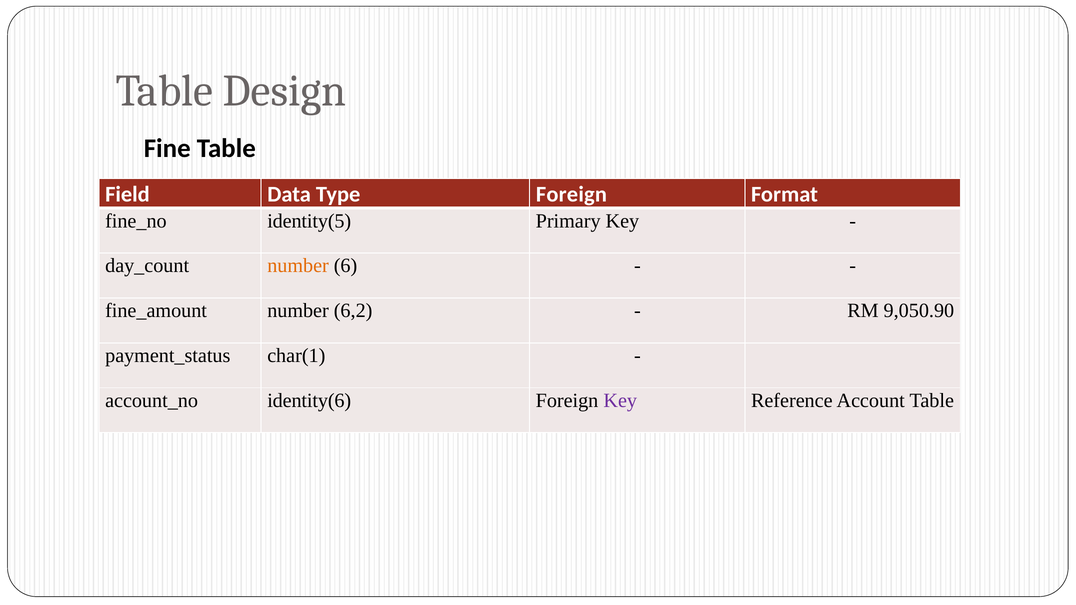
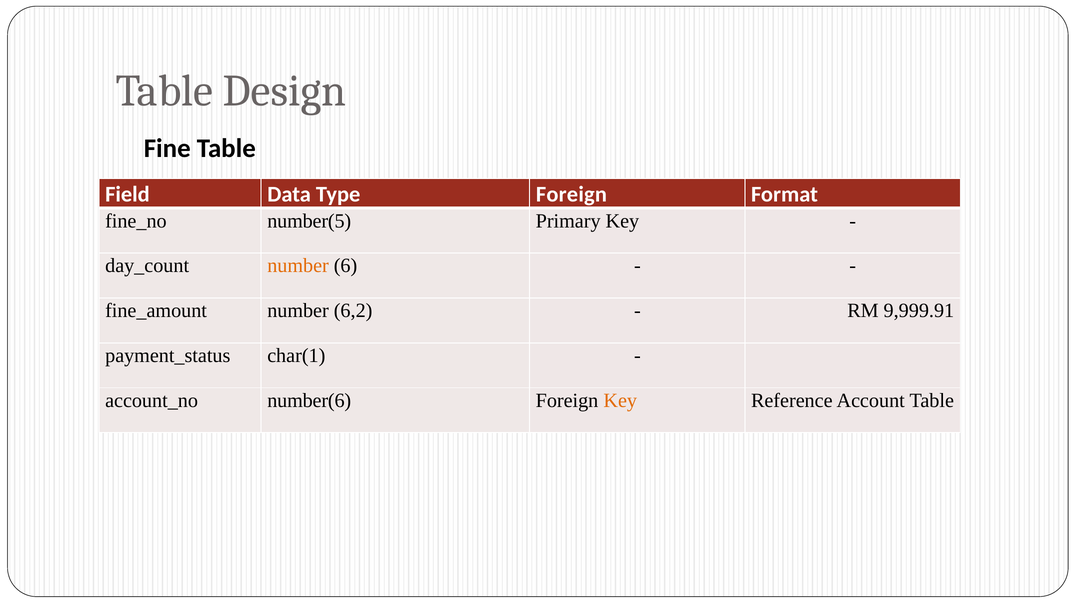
identity(5: identity(5 -> number(5
9,050.90: 9,050.90 -> 9,999.91
identity(6: identity(6 -> number(6
Key at (620, 401) colour: purple -> orange
